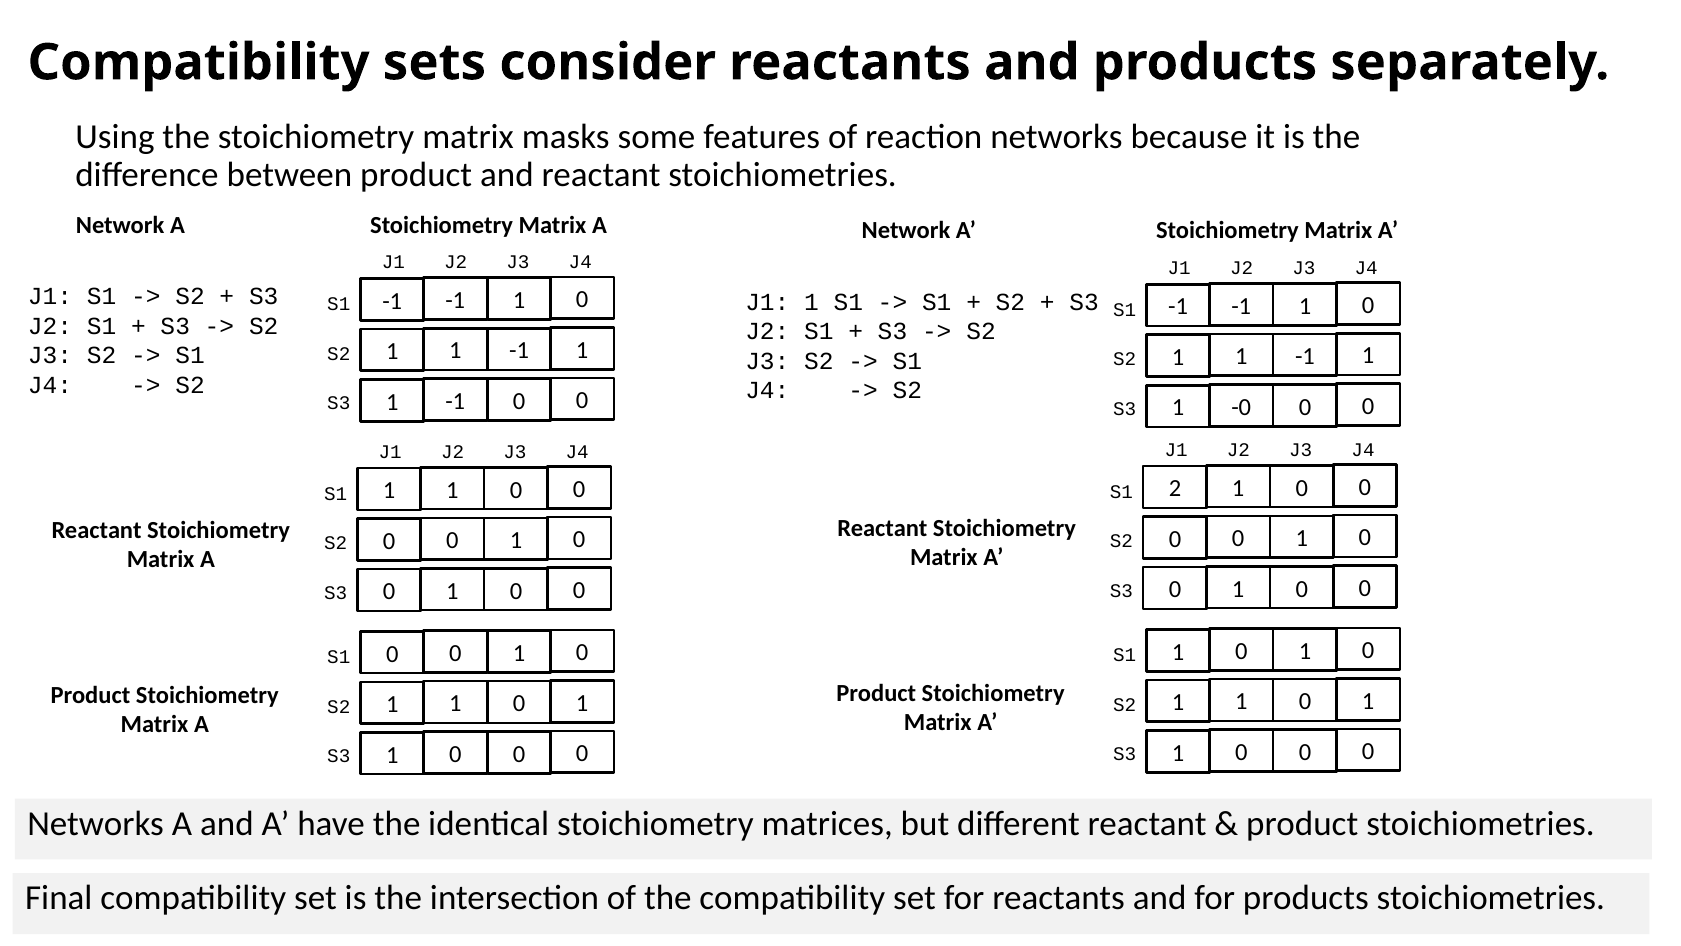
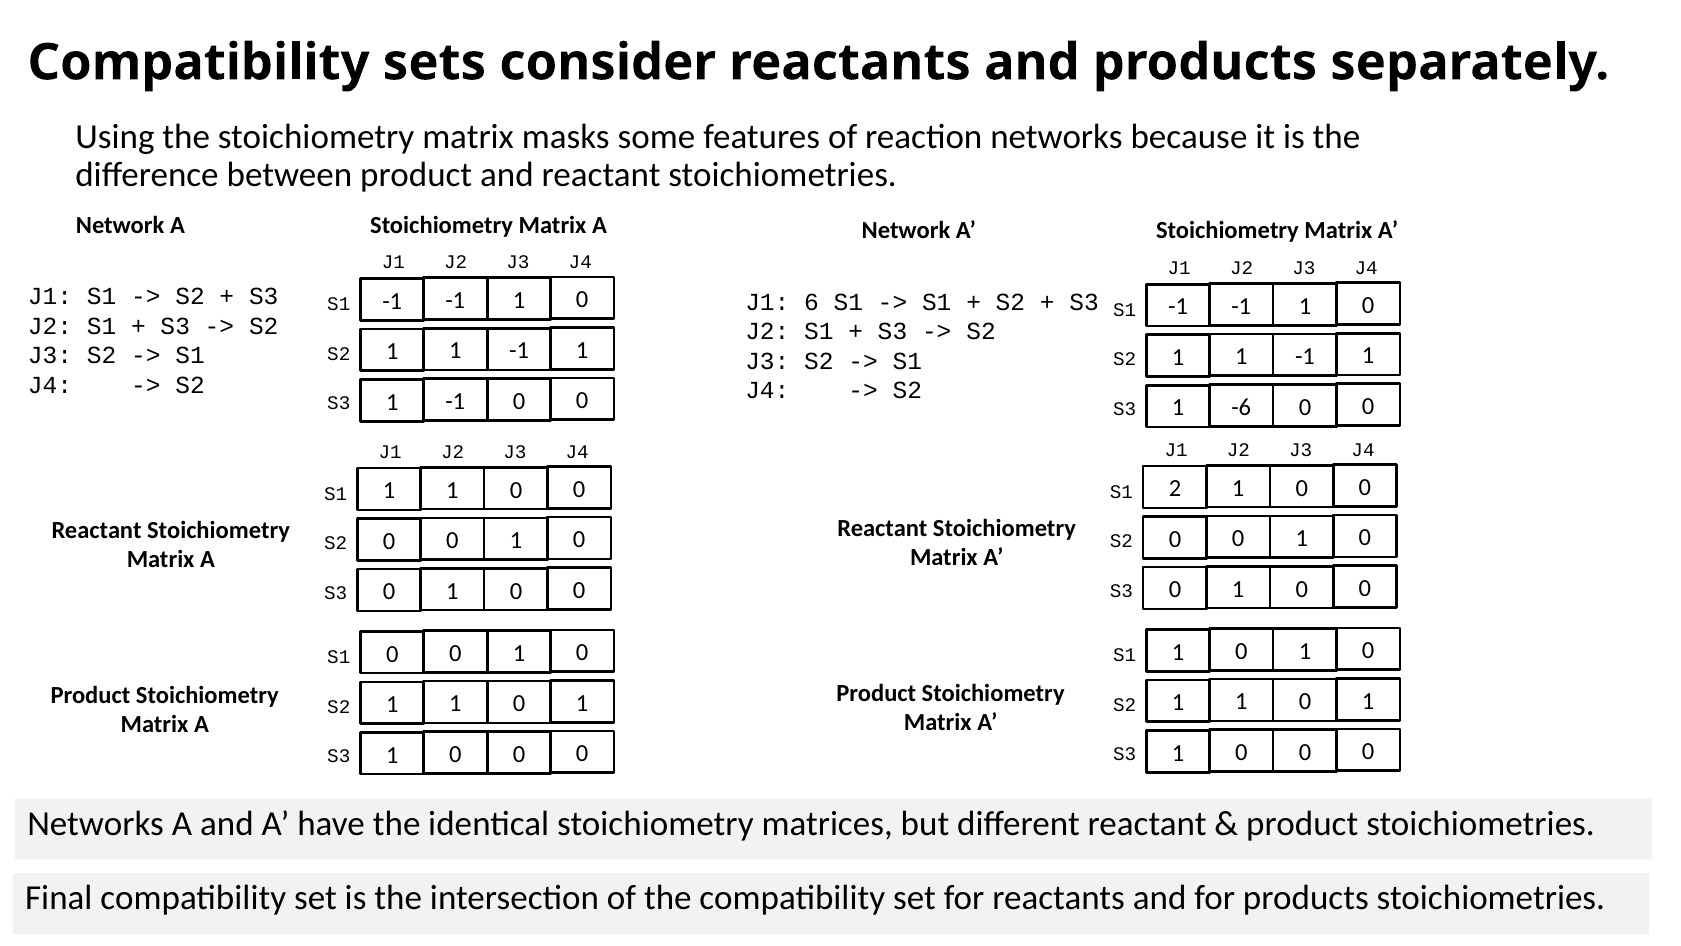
J1 1: 1 -> 6
-0: -0 -> -6
